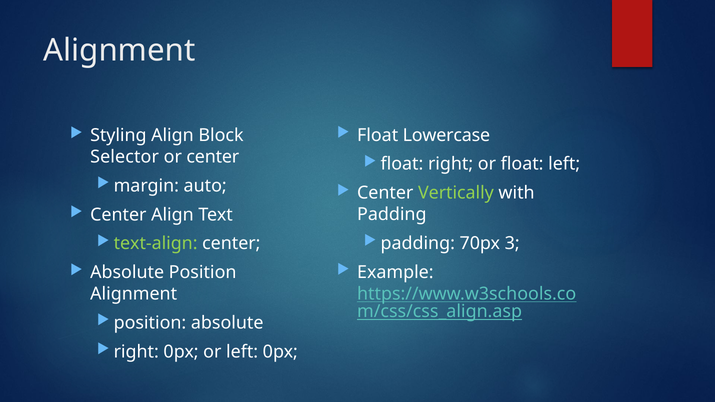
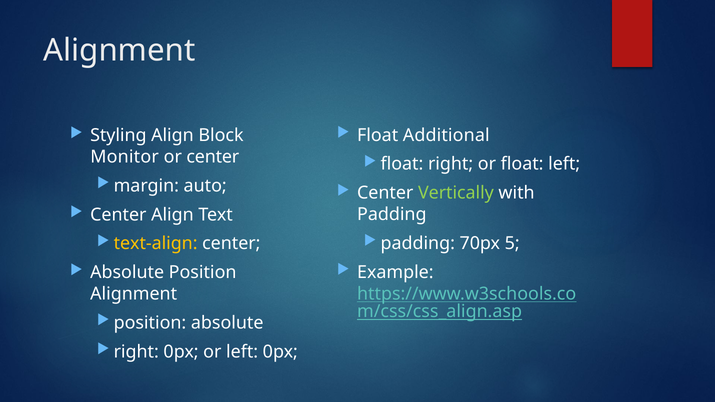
Lowercase: Lowercase -> Additional
Selector: Selector -> Monitor
3: 3 -> 5
text-align colour: light green -> yellow
